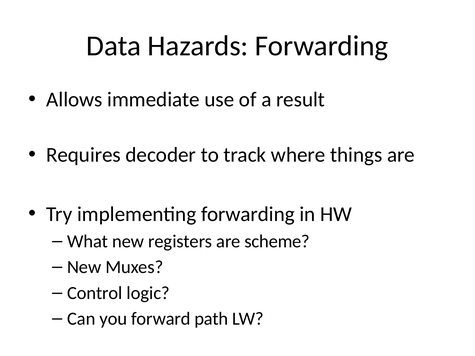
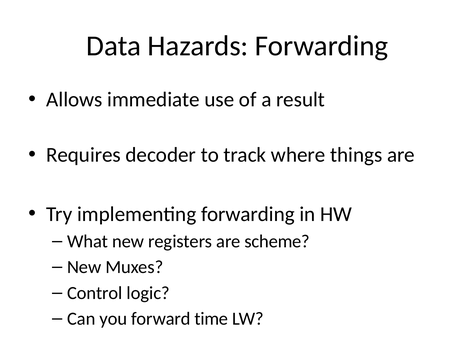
path: path -> time
